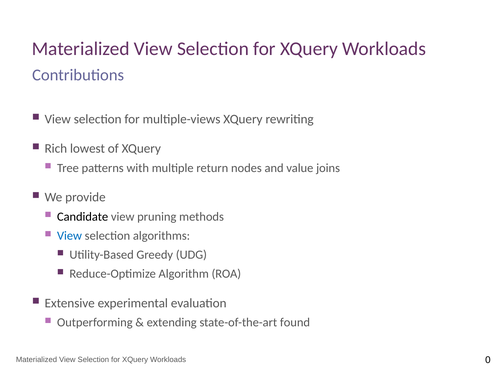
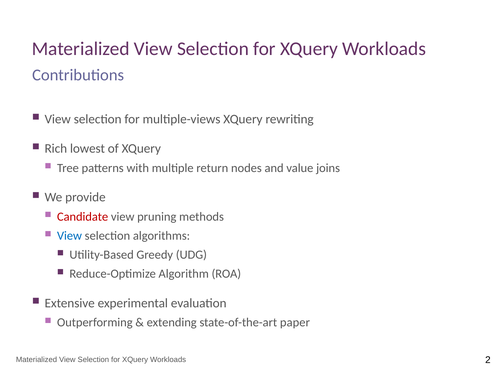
Candidate colour: black -> red
found: found -> paper
0: 0 -> 2
